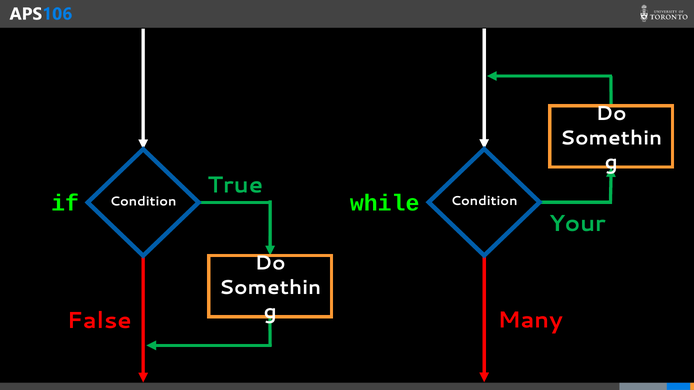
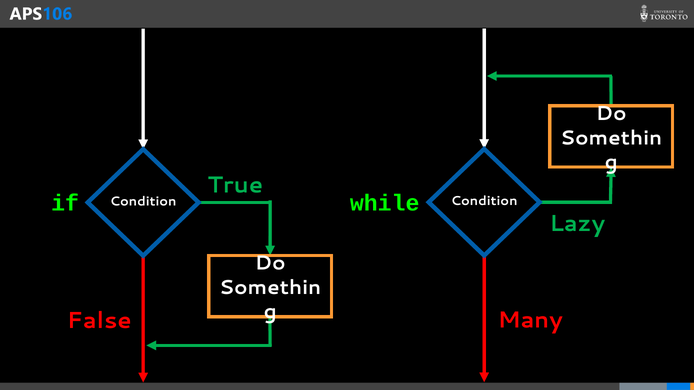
Your: Your -> Lazy
